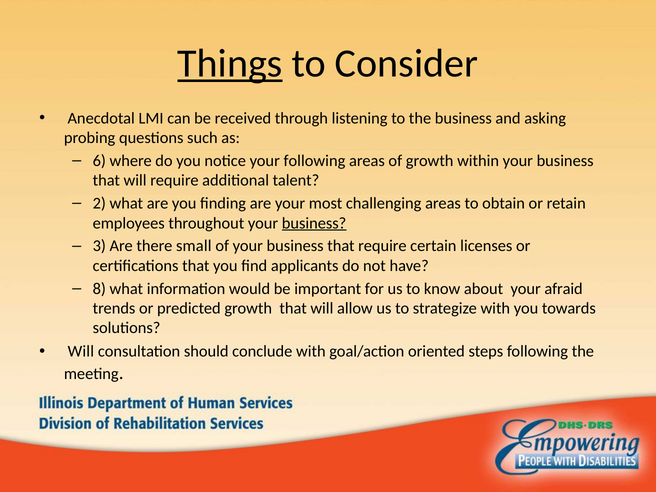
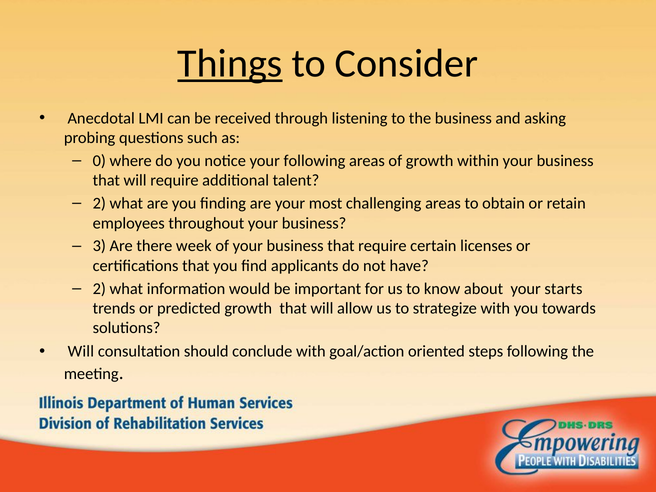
6: 6 -> 0
business at (314, 223) underline: present -> none
small: small -> week
8 at (99, 289): 8 -> 2
afraid: afraid -> starts
